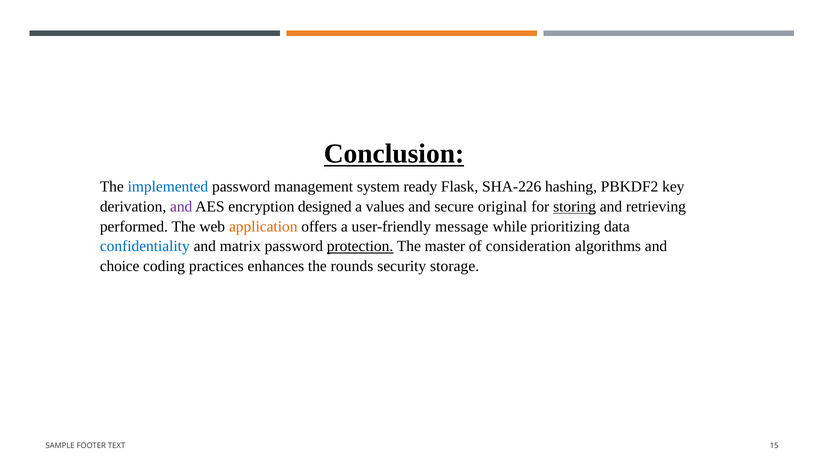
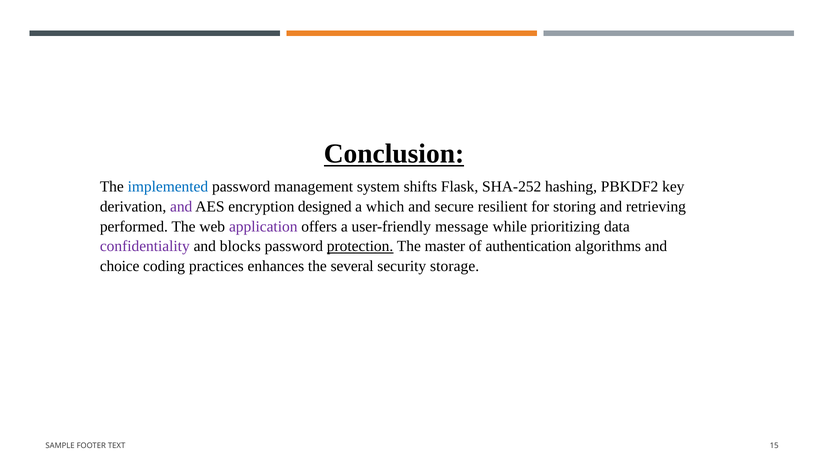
ready: ready -> shifts
SHA-226: SHA-226 -> SHA-252
values: values -> which
original: original -> resilient
storing underline: present -> none
application colour: orange -> purple
confidentiality colour: blue -> purple
matrix: matrix -> blocks
consideration: consideration -> authentication
rounds: rounds -> several
